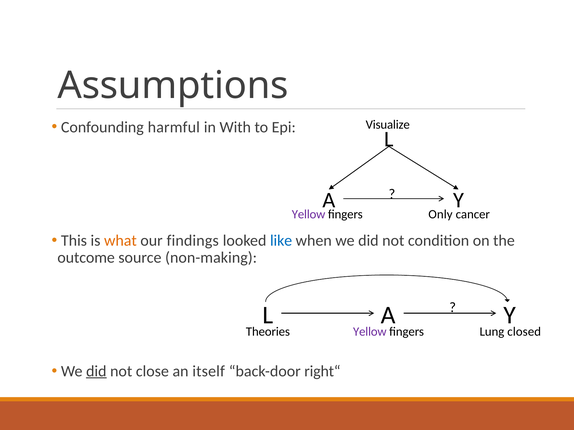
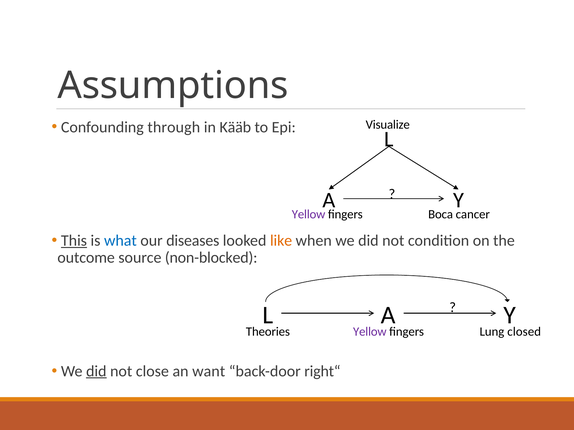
harmful: harmful -> through
With: With -> Kääb
Only: Only -> Boca
This underline: none -> present
what colour: orange -> blue
findings: findings -> diseases
like colour: blue -> orange
non-making: non-making -> non-blocked
itself: itself -> want
